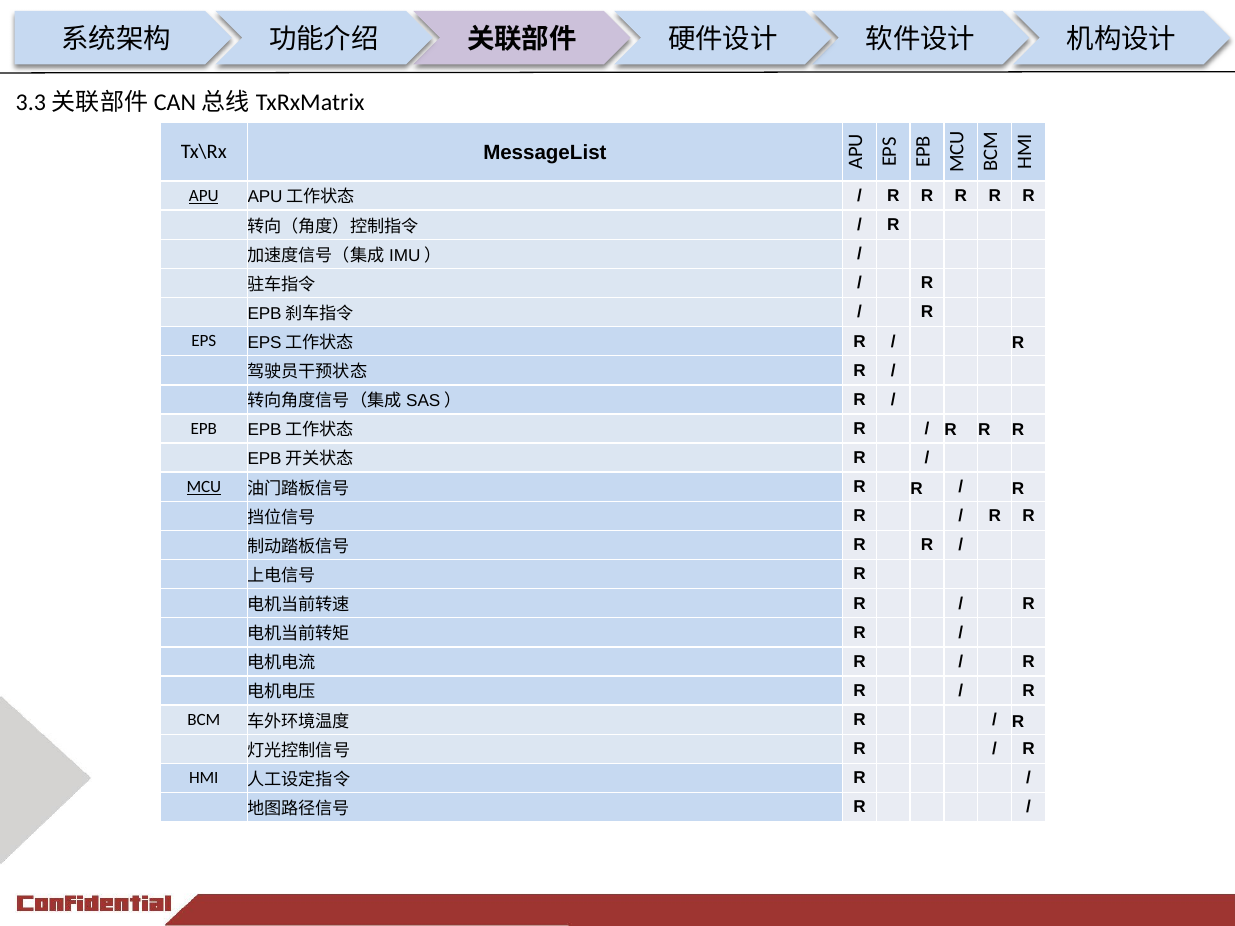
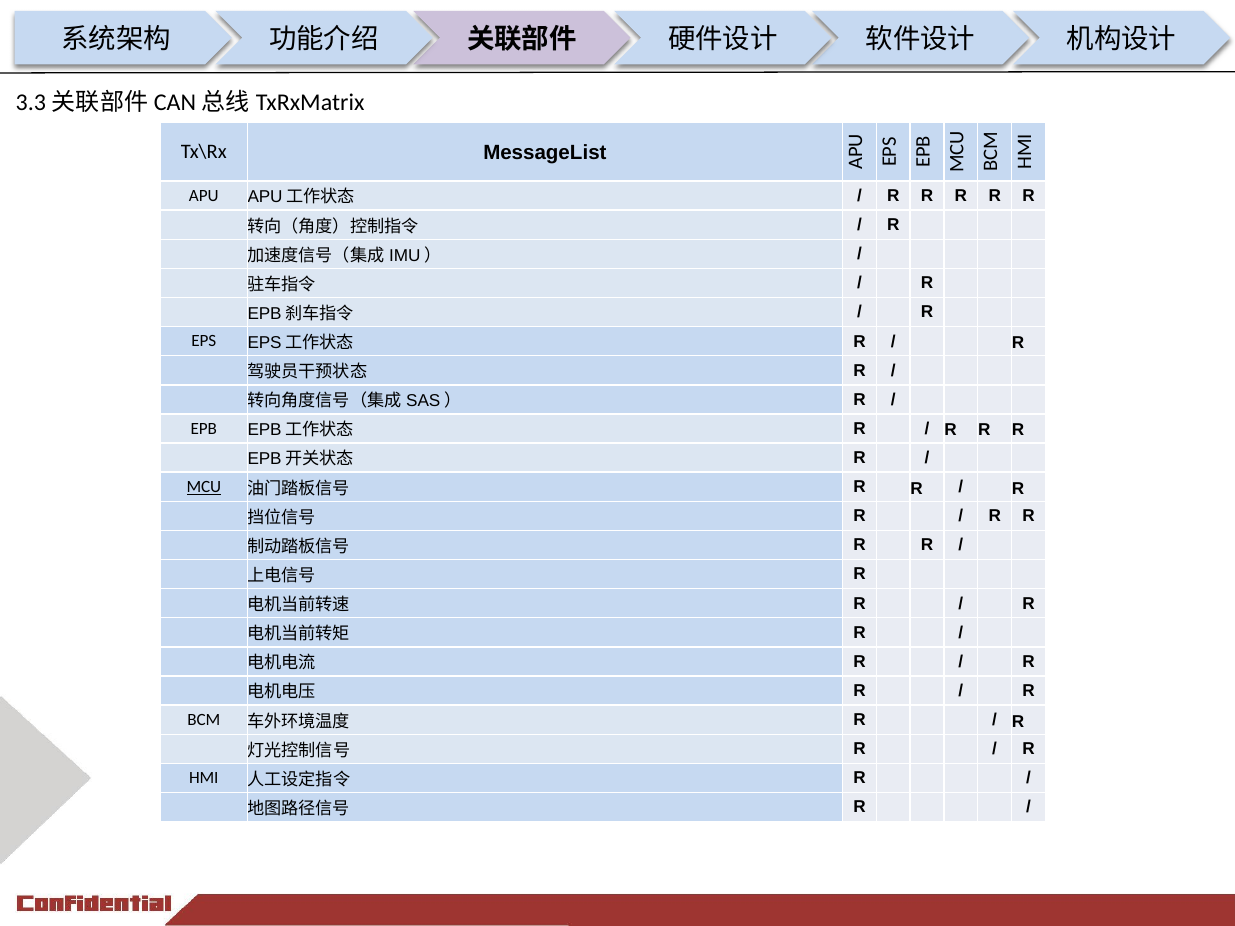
APU underline: present -> none
